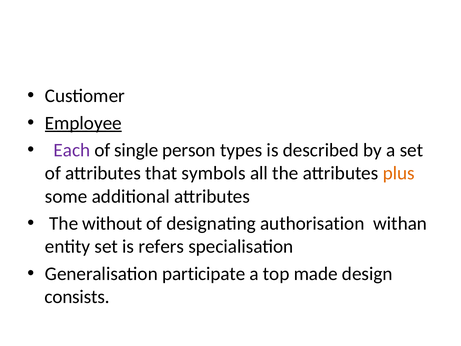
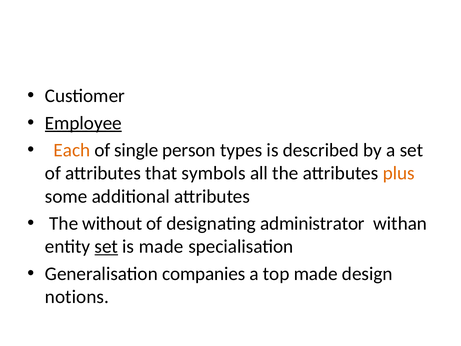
Each colour: purple -> orange
authorisation: authorisation -> administrator
set at (106, 246) underline: none -> present
is refers: refers -> made
participate: participate -> companies
consists: consists -> notions
